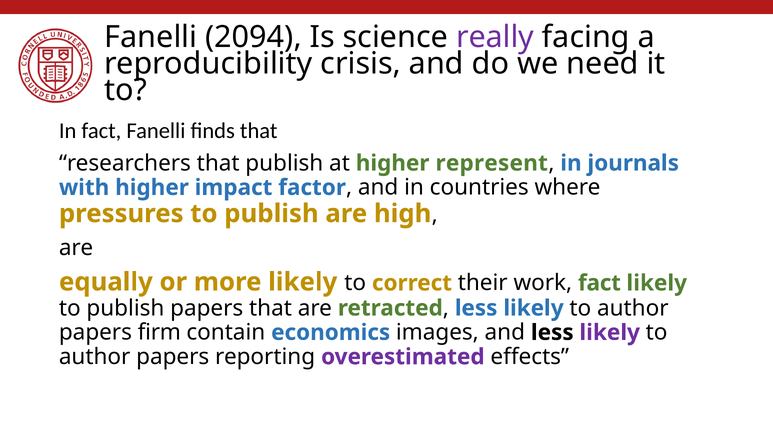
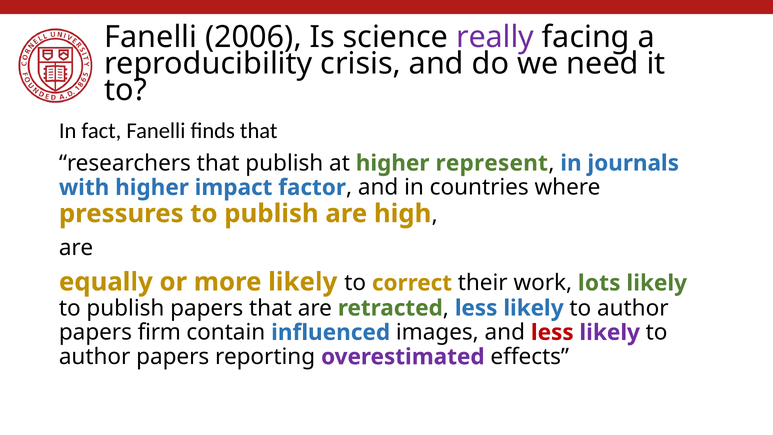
2094: 2094 -> 2006
work fact: fact -> lots
economics: economics -> influenced
less at (552, 332) colour: black -> red
